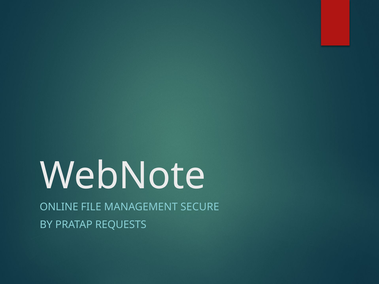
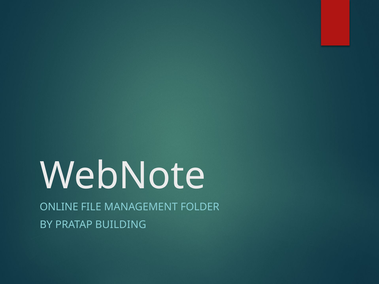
SECURE: SECURE -> FOLDER
REQUESTS: REQUESTS -> BUILDING
